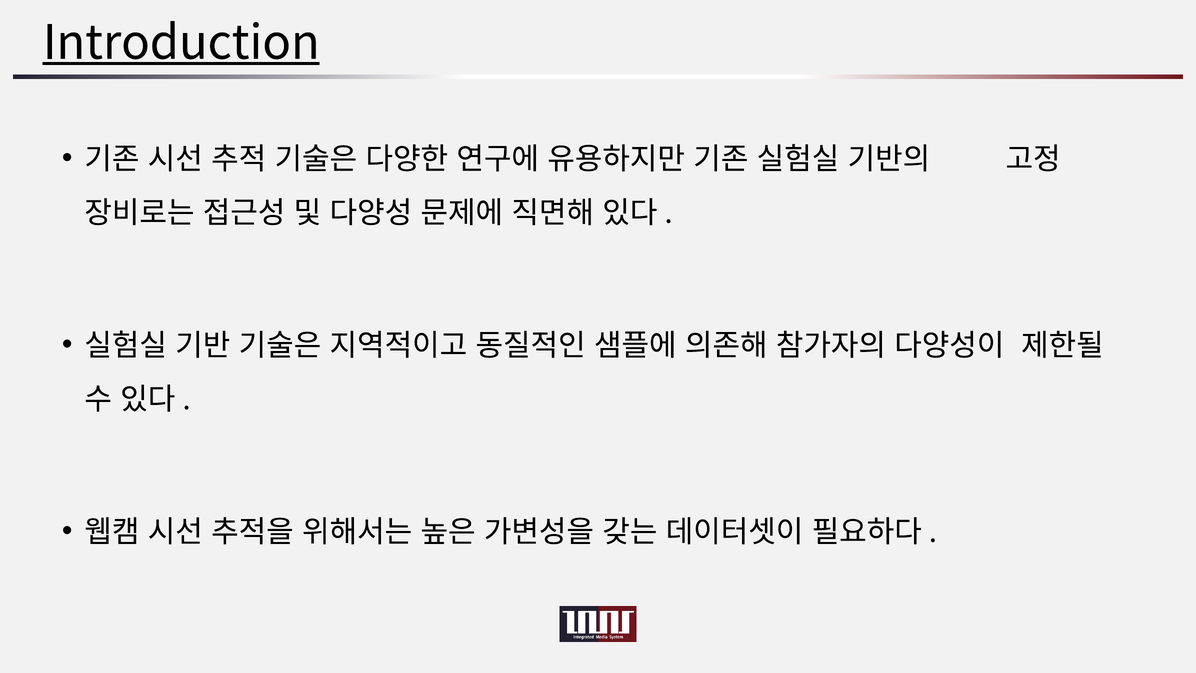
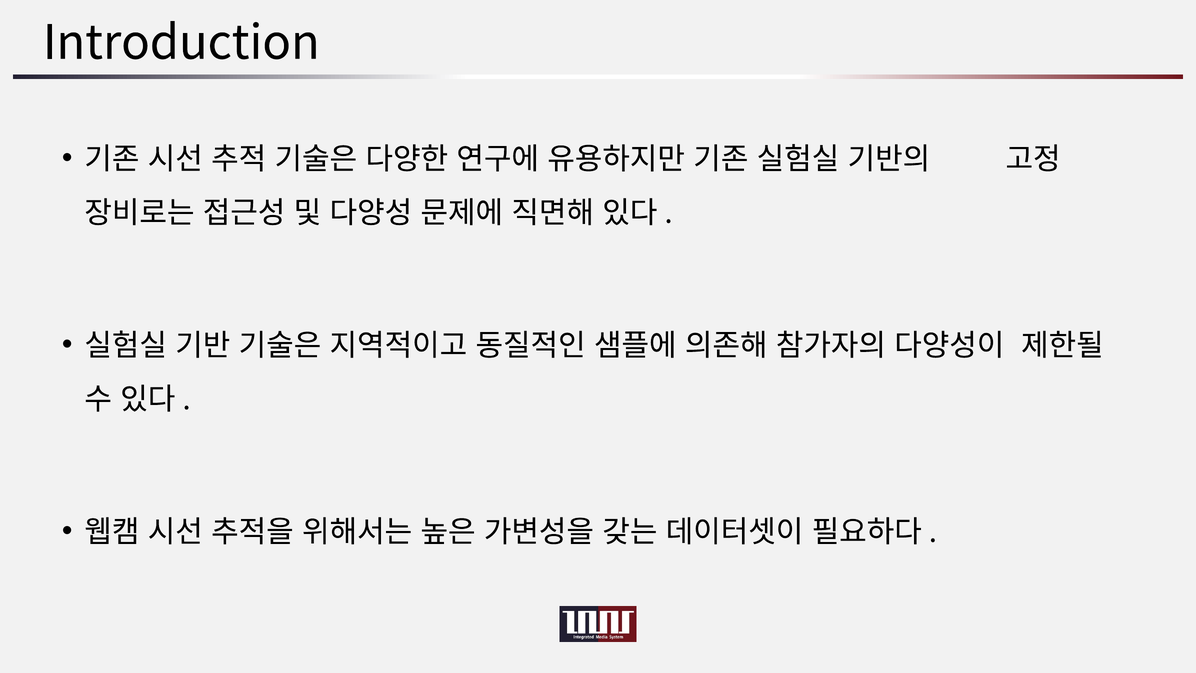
Introduction underline: present -> none
